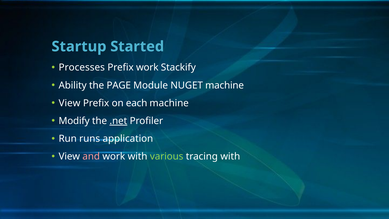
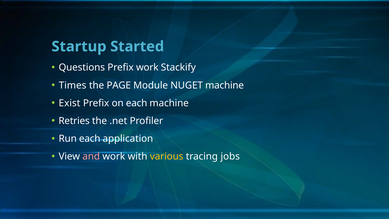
Processes: Processes -> Questions
Ability: Ability -> Times
View at (70, 103): View -> Exist
Modify: Modify -> Retries
.net underline: present -> none
Run runs: runs -> each
various colour: light green -> yellow
tracing with: with -> jobs
